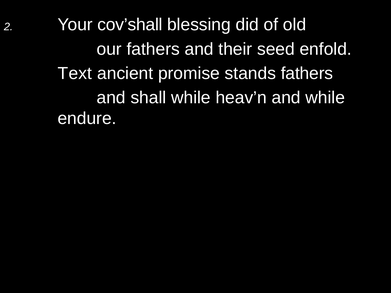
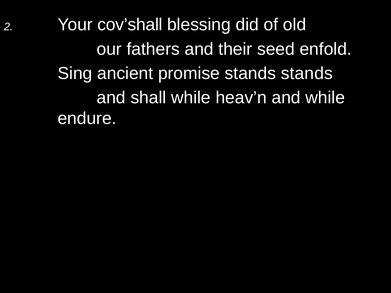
Text: Text -> Sing
stands fathers: fathers -> stands
